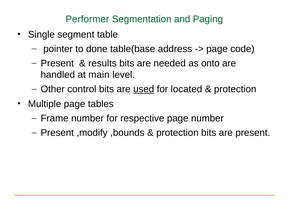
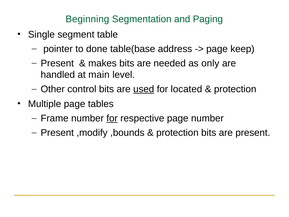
Performer: Performer -> Beginning
code: code -> keep
results: results -> makes
onto: onto -> only
for at (112, 118) underline: none -> present
